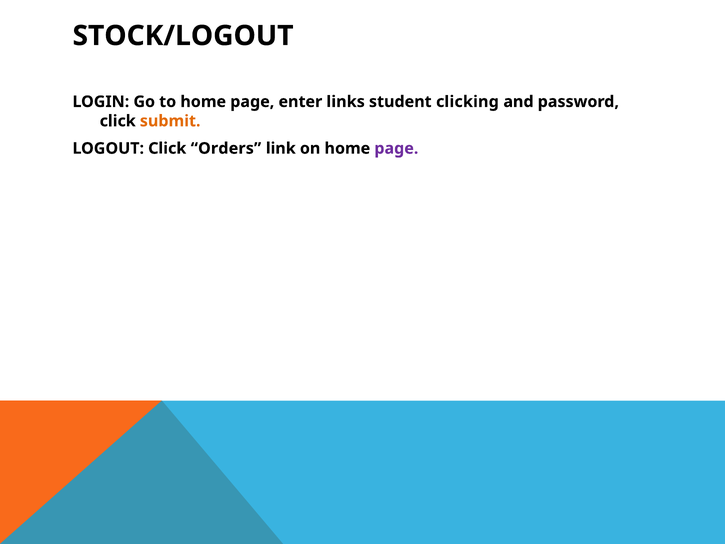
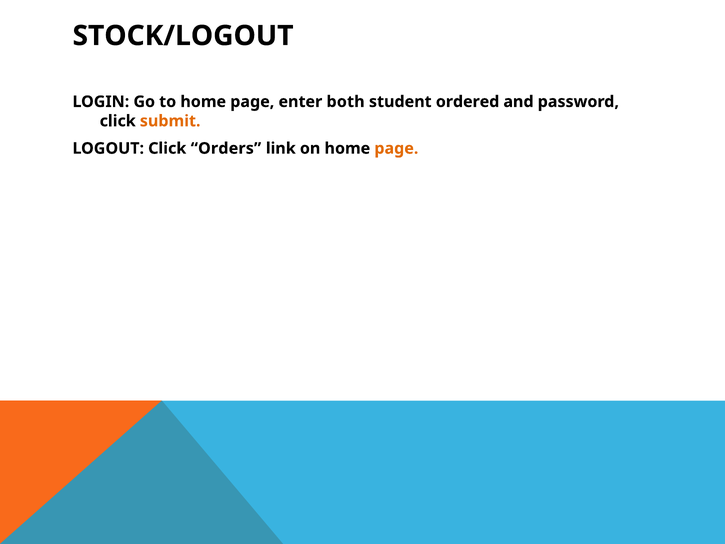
links: links -> both
clicking: clicking -> ordered
page at (396, 148) colour: purple -> orange
